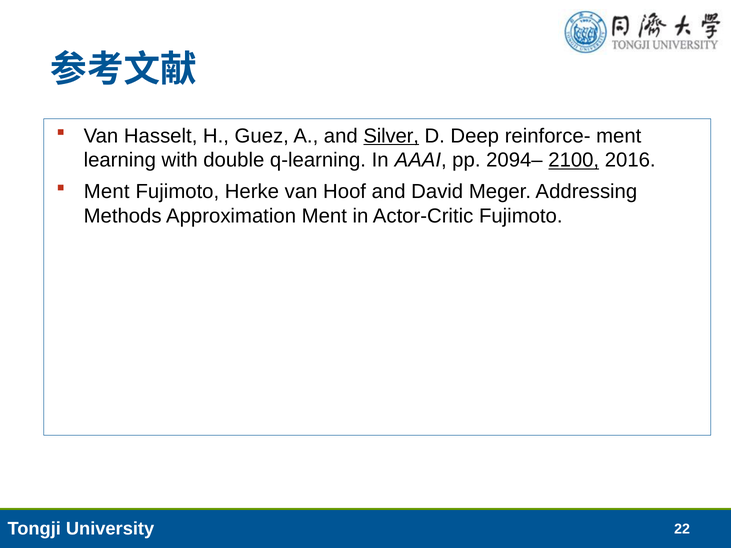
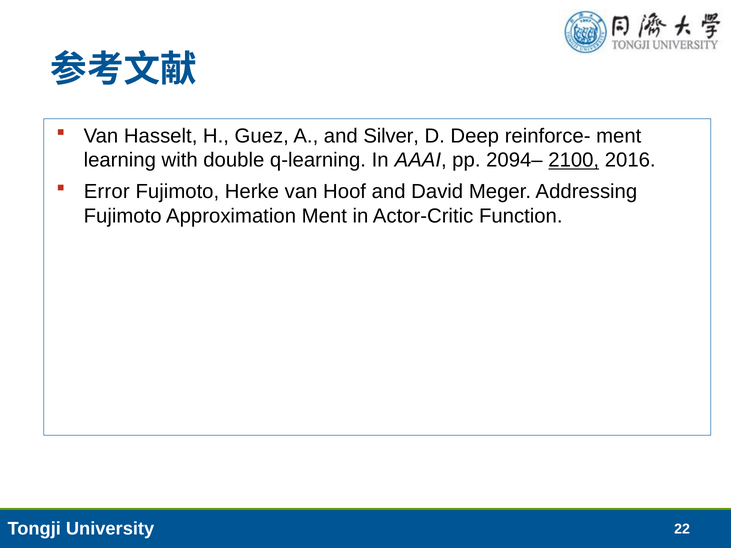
Silver underline: present -> none
Ment at (107, 192): Ment -> Error
Methods at (123, 216): Methods -> Fujimoto
Actor-Critic Fujimoto: Fujimoto -> Function
